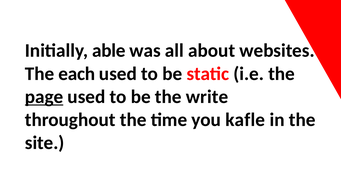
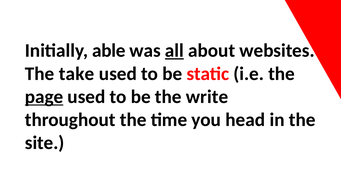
all underline: none -> present
each: each -> take
kafle: kafle -> head
